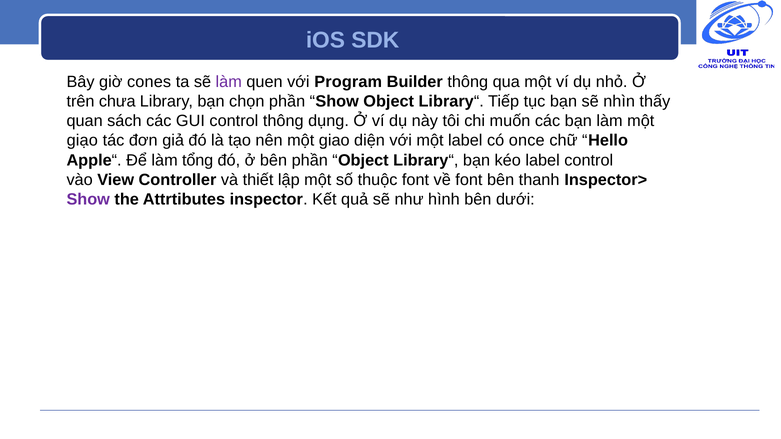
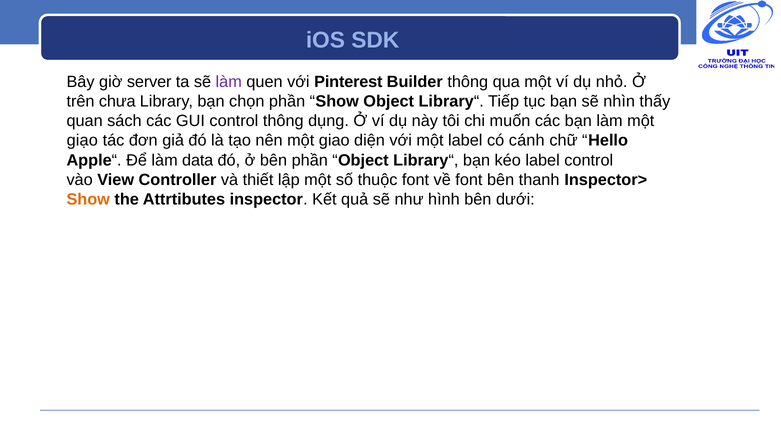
cones: cones -> server
Program: Program -> Pinterest
once: once -> cánh
tổng: tổng -> data
Show at (88, 199) colour: purple -> orange
